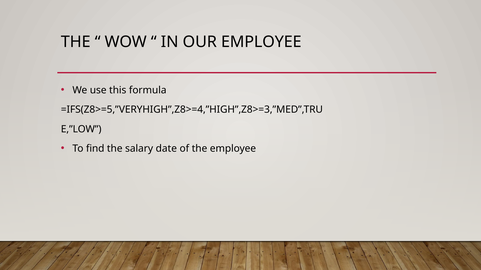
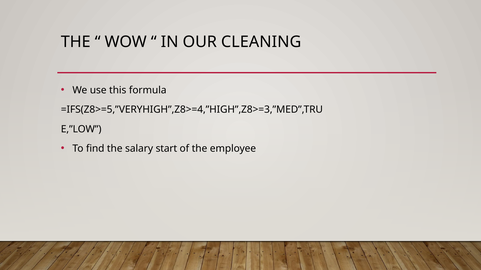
OUR EMPLOYEE: EMPLOYEE -> CLEANING
date: date -> start
